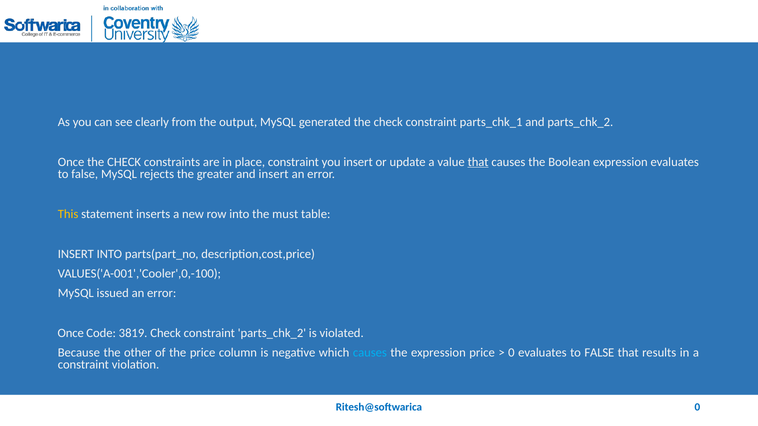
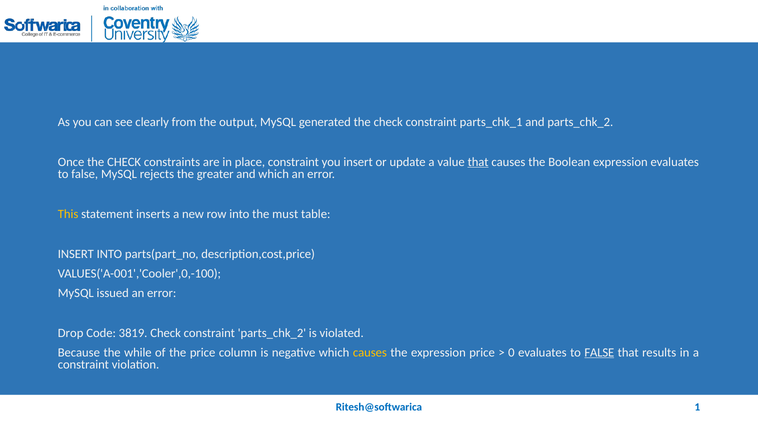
and insert: insert -> which
Once at (71, 333): Once -> Drop
other: other -> while
causes at (370, 353) colour: light blue -> yellow
FALSE at (599, 353) underline: none -> present
Ritesh@softwarica 0: 0 -> 1
